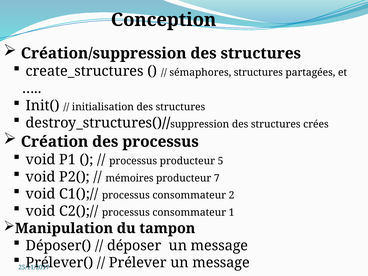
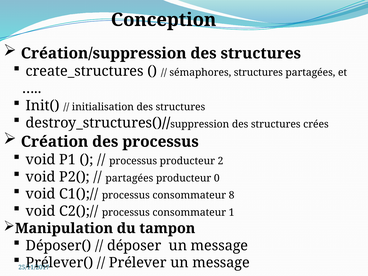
5: 5 -> 2
mémoires at (129, 178): mémoires -> partagées
7: 7 -> 0
2: 2 -> 8
